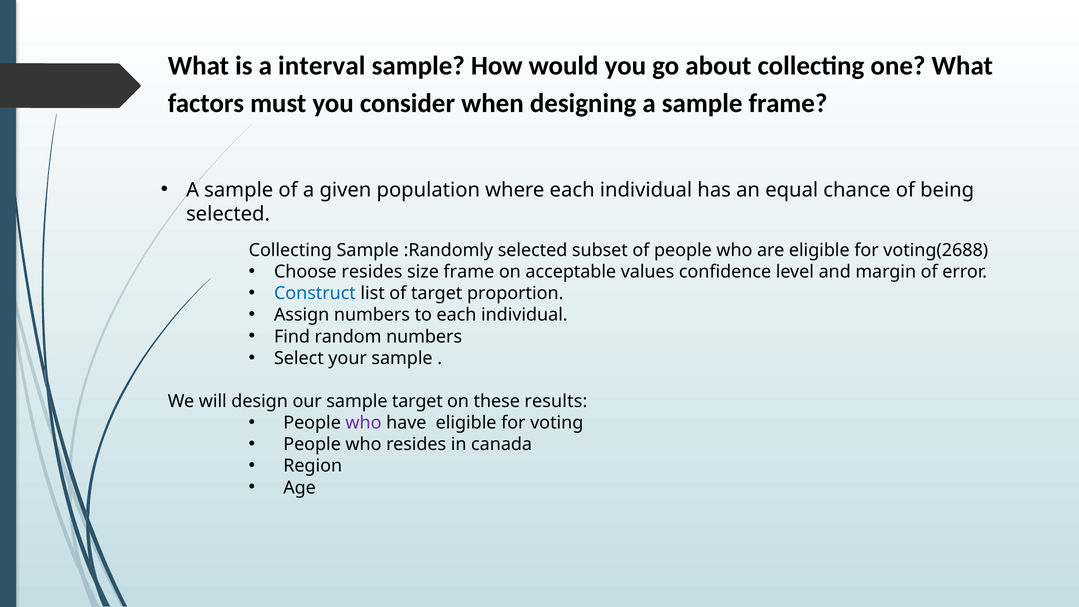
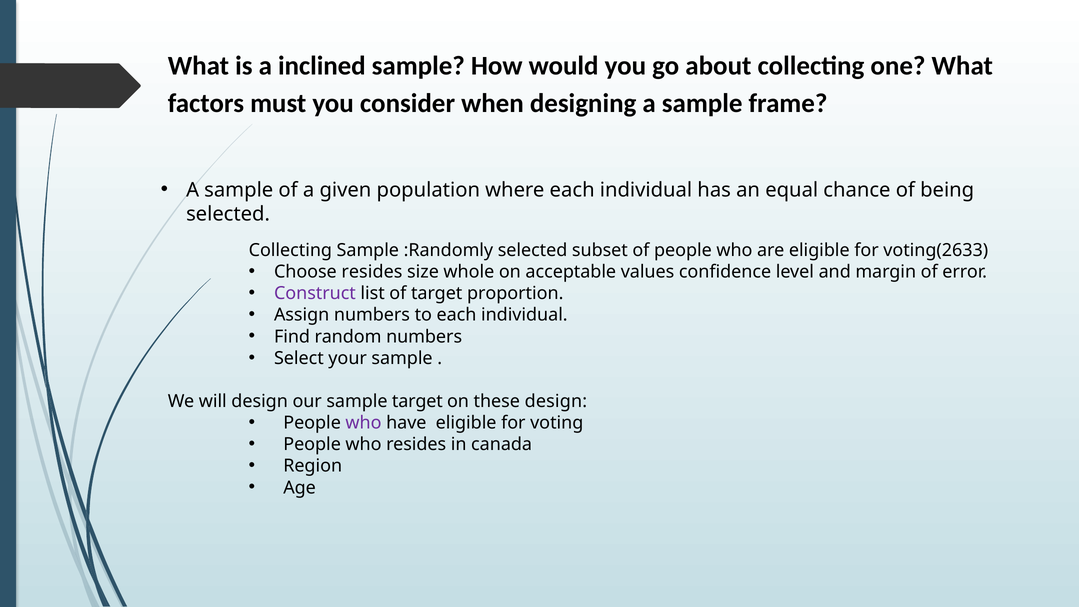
interval: interval -> inclined
voting(2688: voting(2688 -> voting(2633
size frame: frame -> whole
Construct colour: blue -> purple
these results: results -> design
